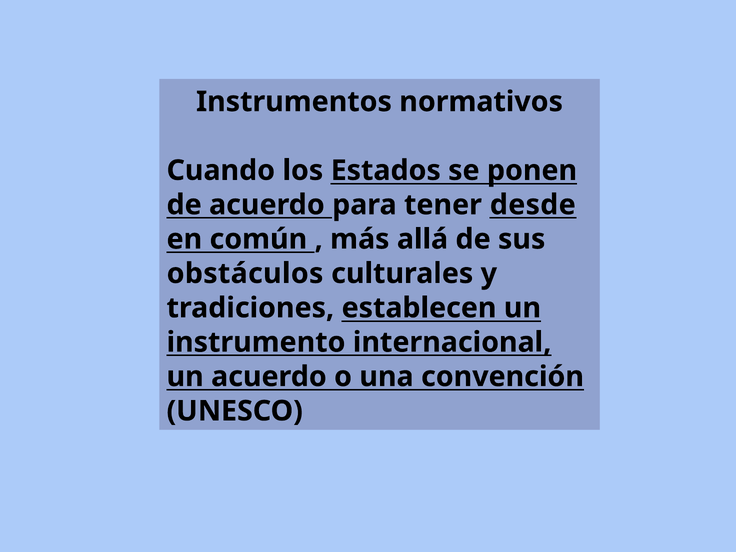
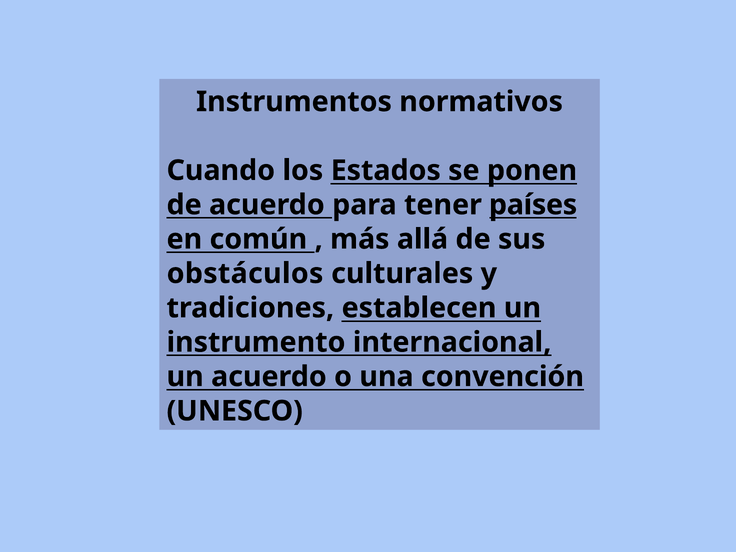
desde: desde -> países
